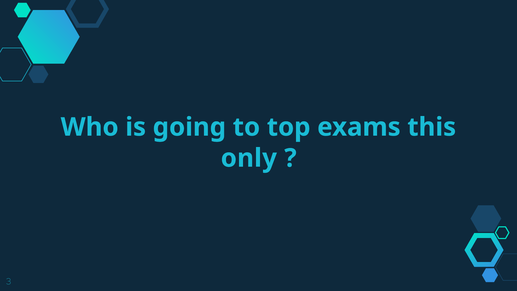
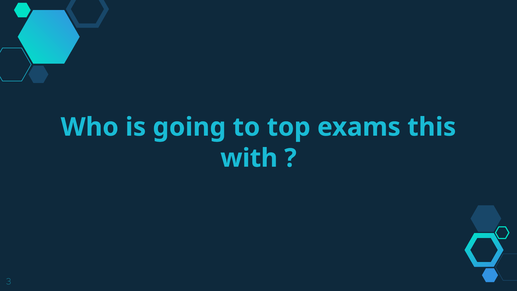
only: only -> with
